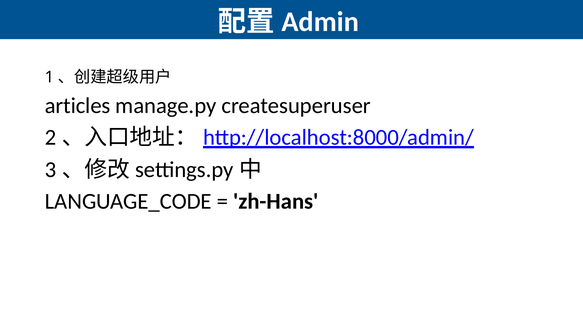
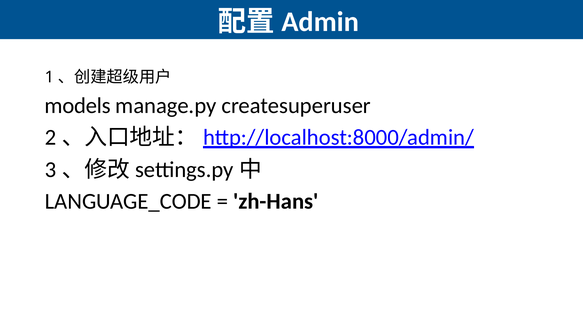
articles: articles -> models
